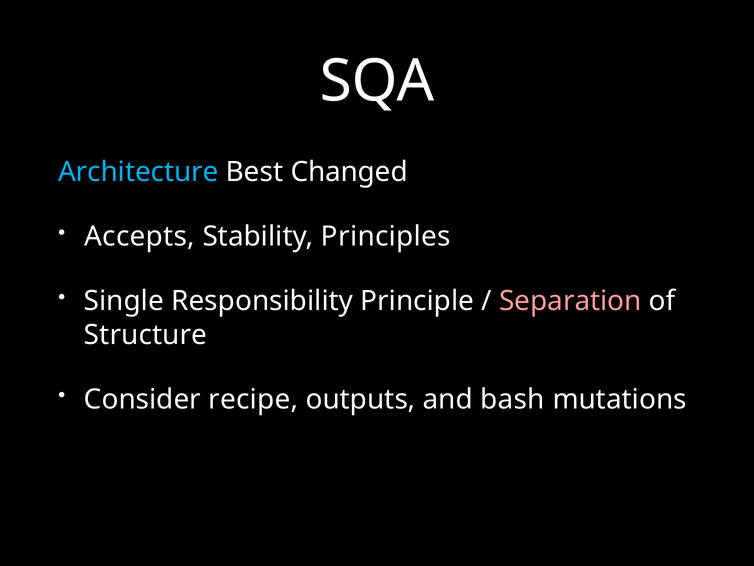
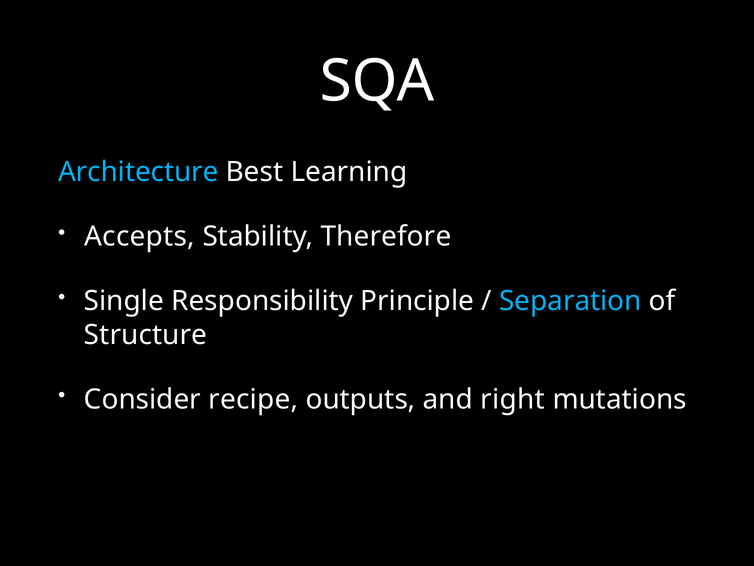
Changed: Changed -> Learning
Principles: Principles -> Therefore
Separation colour: pink -> light blue
bash: bash -> right
